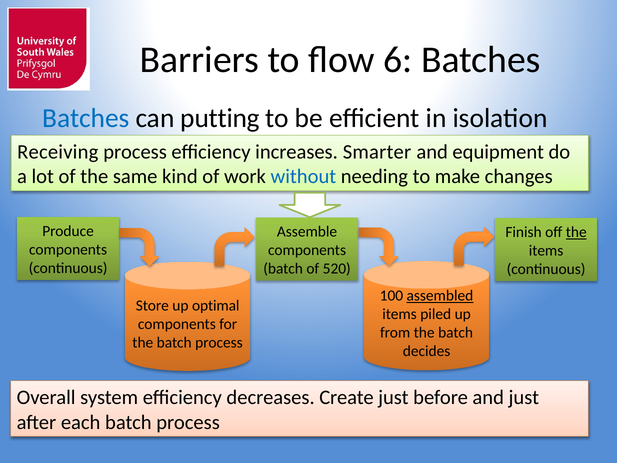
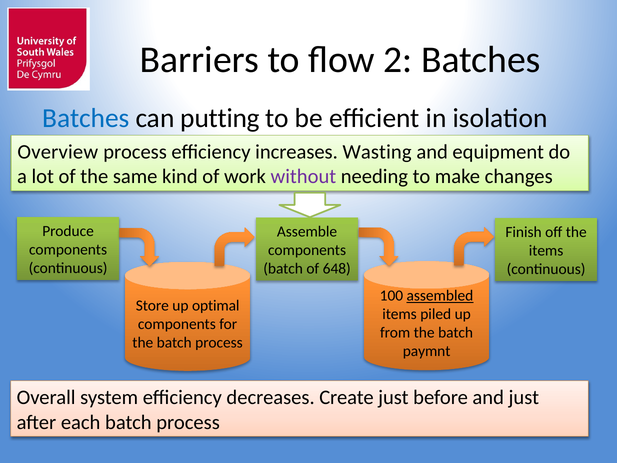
6: 6 -> 2
Receiving: Receiving -> Overview
Smarter: Smarter -> Wasting
without colour: blue -> purple
the at (576, 232) underline: present -> none
520: 520 -> 648
decides: decides -> paymnt
